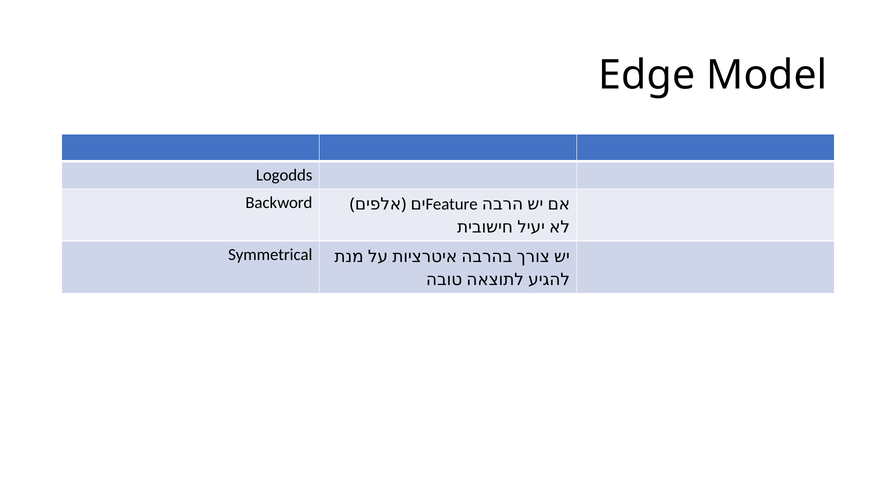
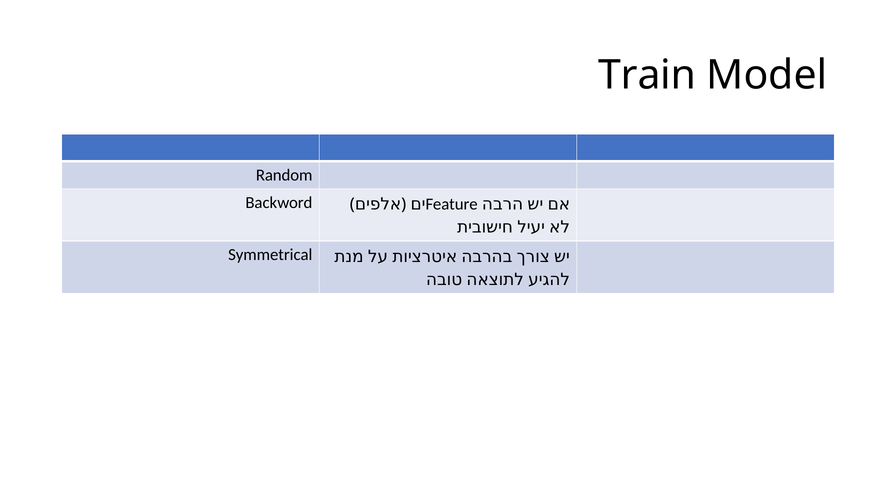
Edge: Edge -> Train
Logodds: Logodds -> Random
